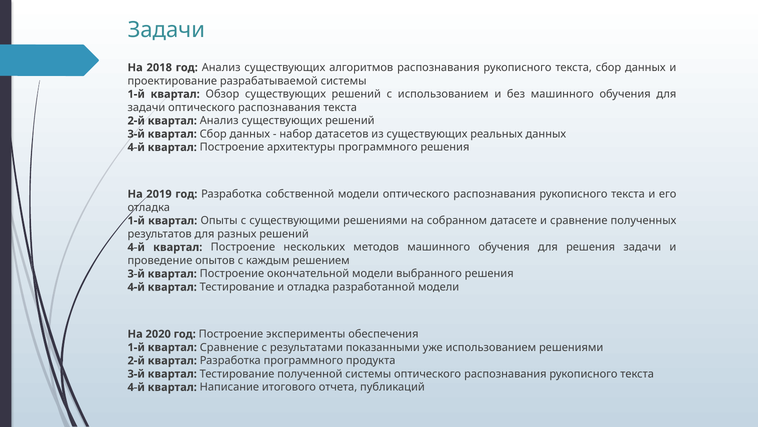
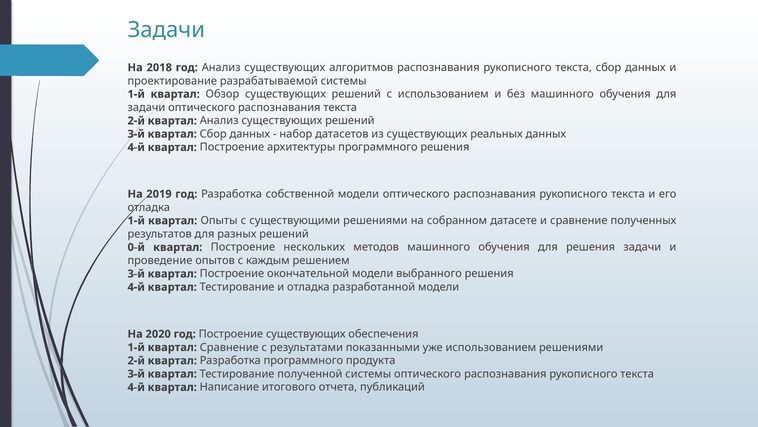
4-й at (136, 247): 4-й -> 0-й
Построение эксперименты: эксперименты -> существующих
